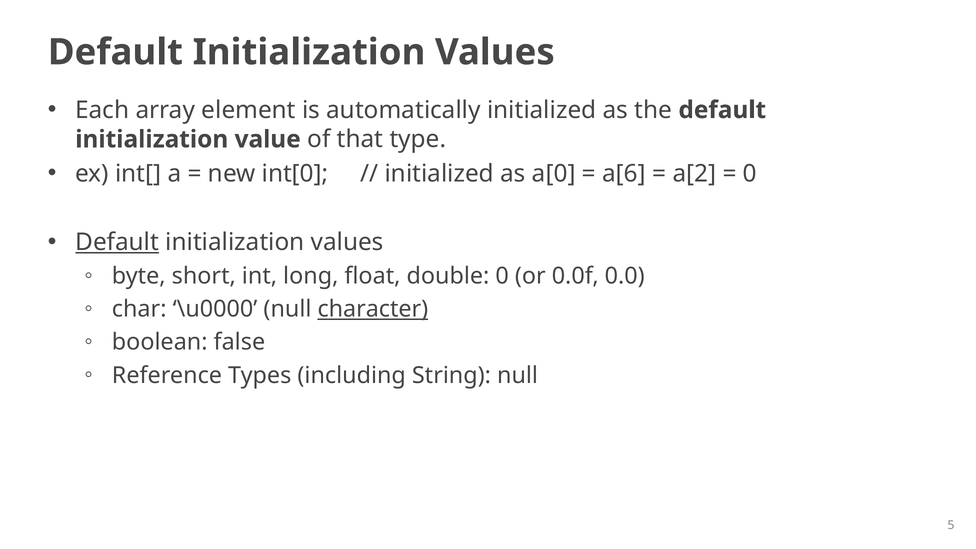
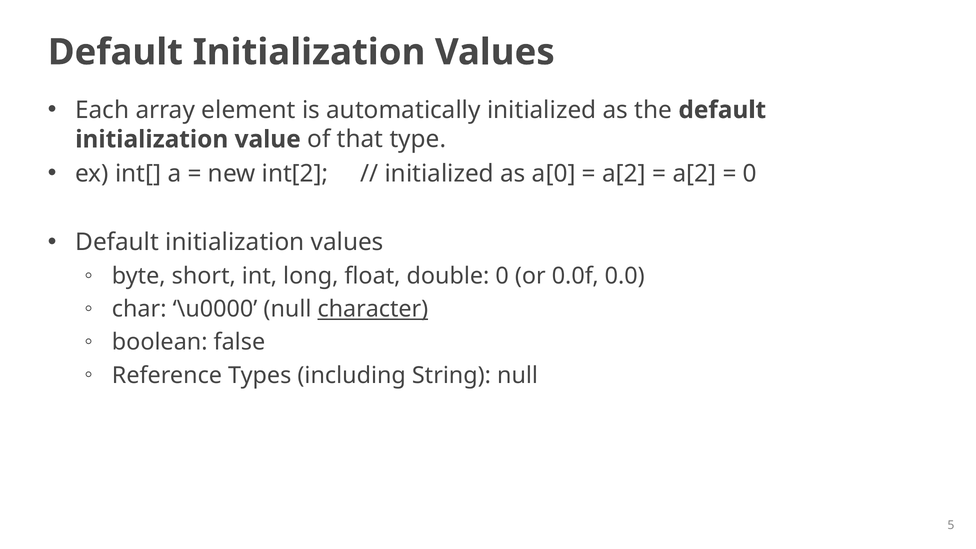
int[0: int[0 -> int[2
a[6 at (624, 174): a[6 -> a[2
Default at (117, 242) underline: present -> none
